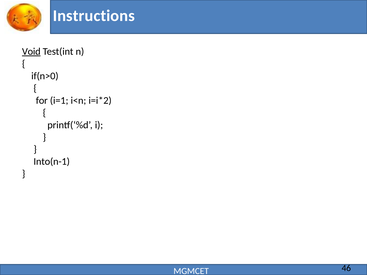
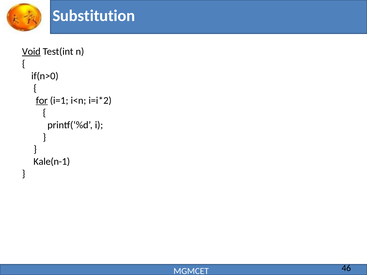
Instructions: Instructions -> Substitution
for underline: none -> present
Into(n-1: Into(n-1 -> Kale(n-1
